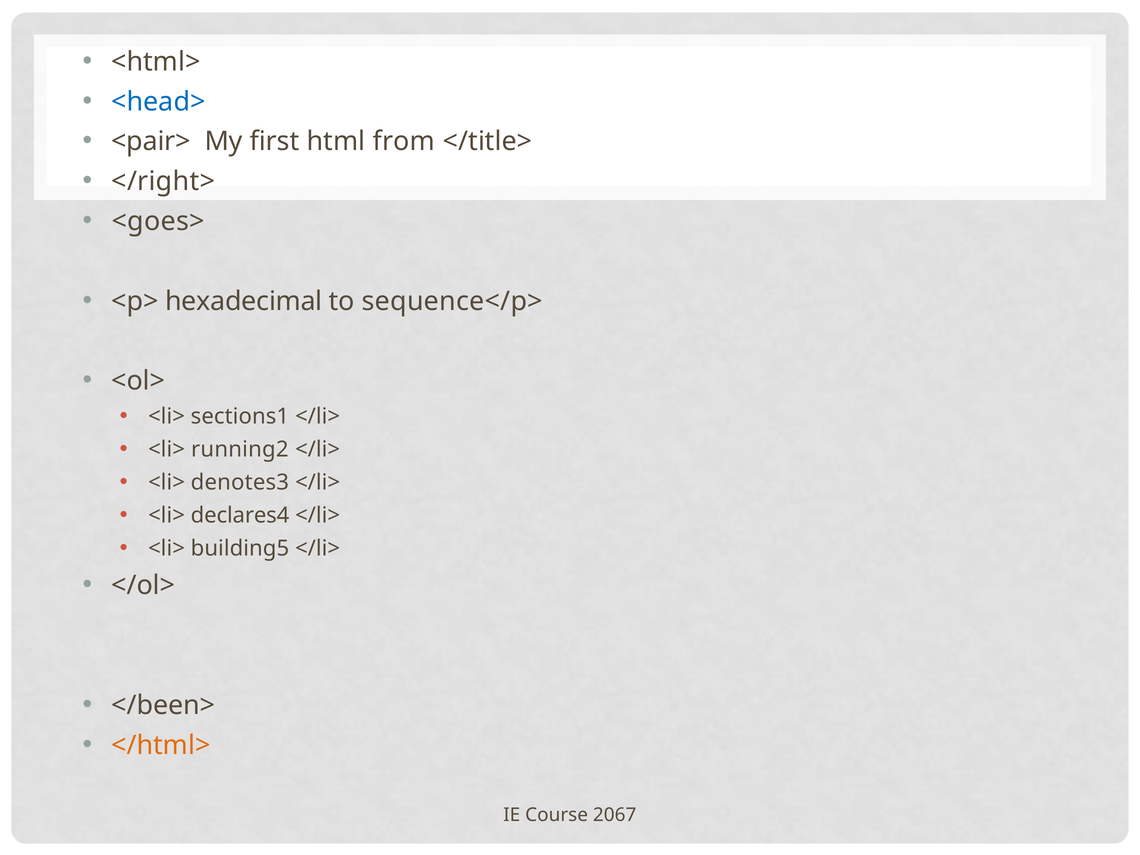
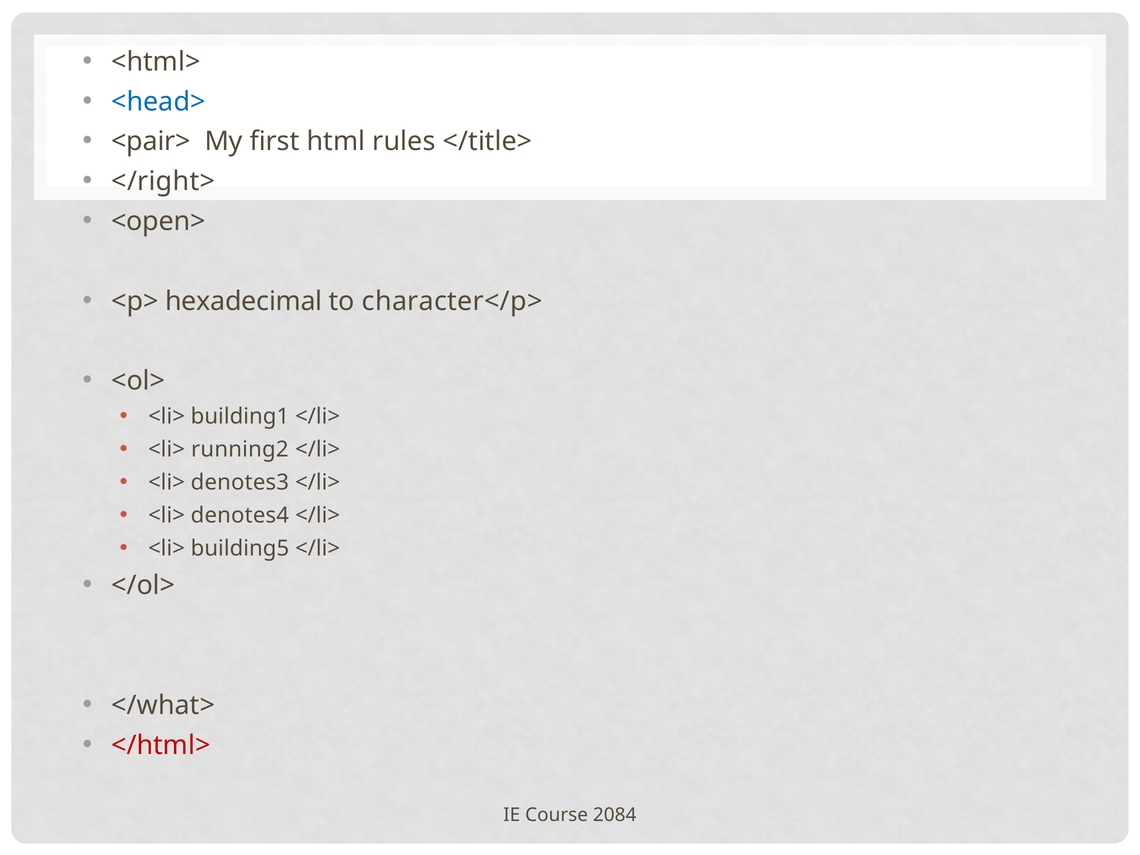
from: from -> rules
<goes>: <goes> -> <open>
sequence</p>: sequence</p> -> character</p>
sections1: sections1 -> building1
declares4: declares4 -> denotes4
</been>: </been> -> </what>
</html> colour: orange -> red
2067: 2067 -> 2084
